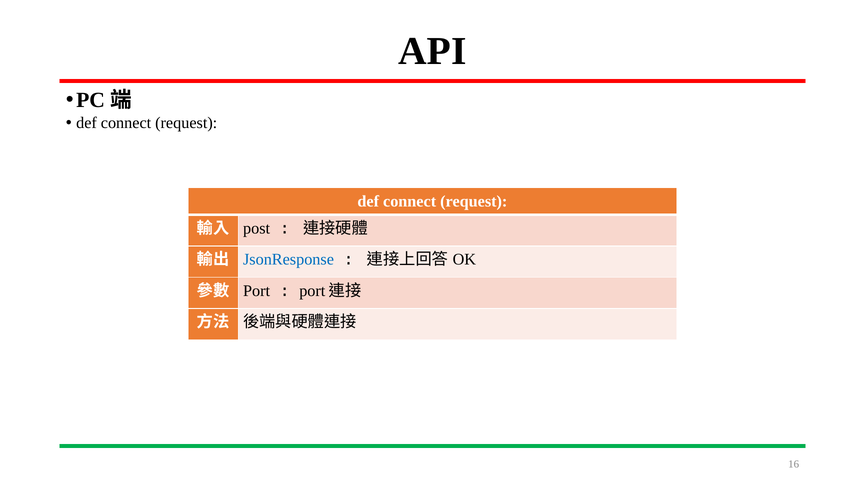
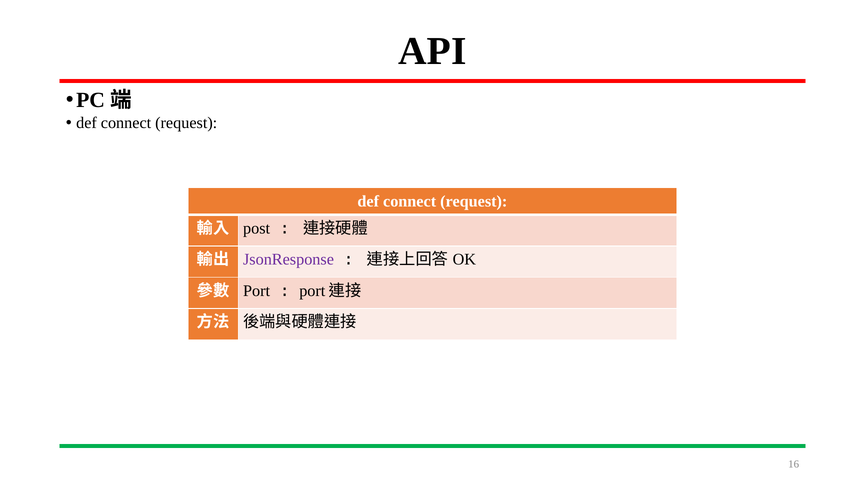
JsonResponse colour: blue -> purple
